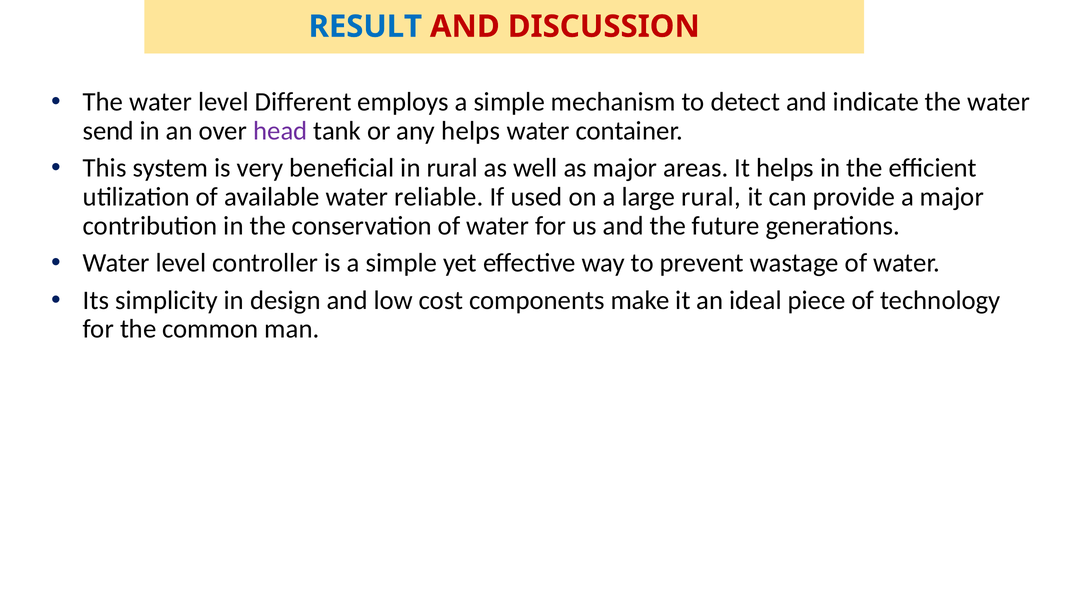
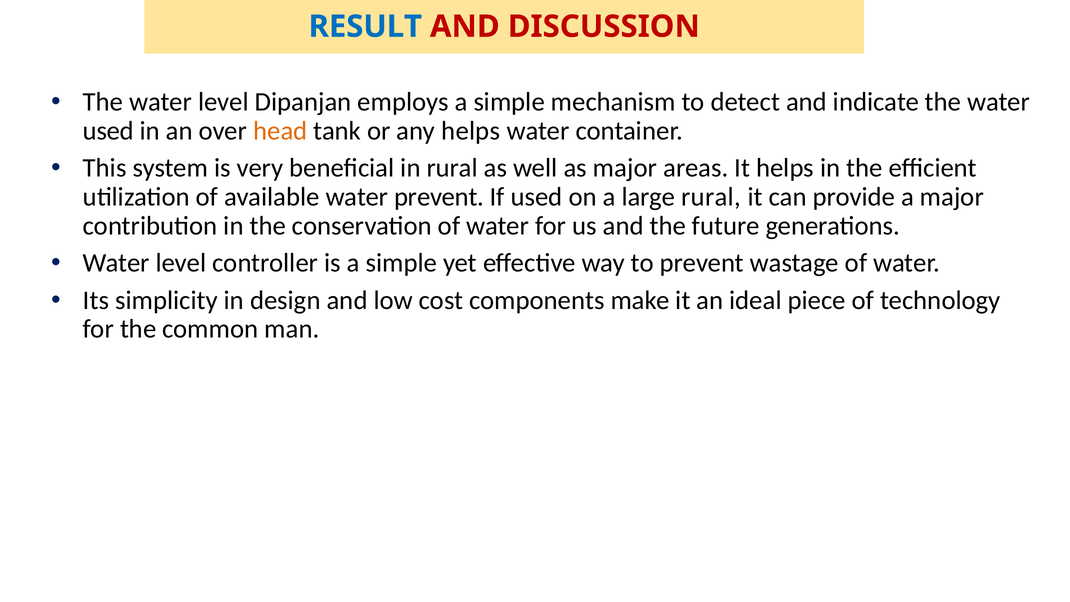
Different: Different -> Dipanjan
send at (108, 131): send -> used
head colour: purple -> orange
water reliable: reliable -> prevent
